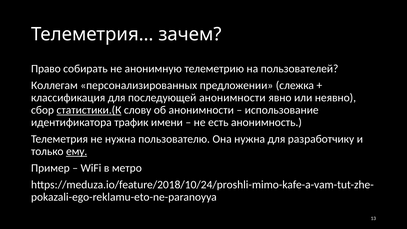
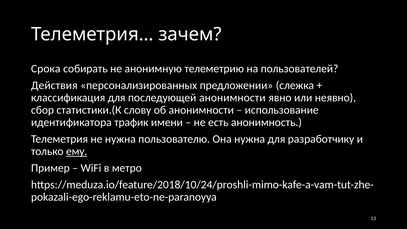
Право: Право -> Срока
Коллегам: Коллегам -> Действия
статистики.(К underline: present -> none
